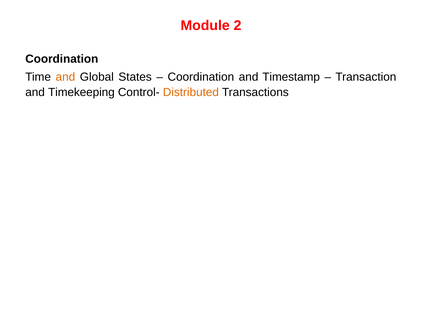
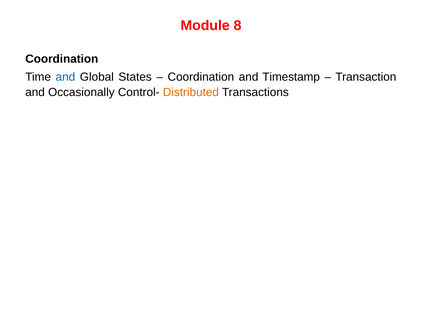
2: 2 -> 8
and at (65, 77) colour: orange -> blue
Timekeeping: Timekeeping -> Occasionally
